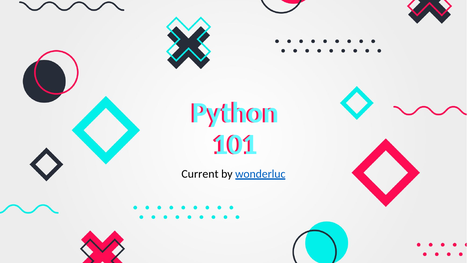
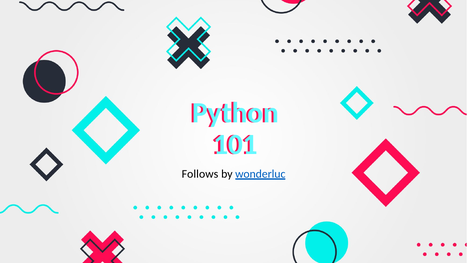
Current: Current -> Follows
